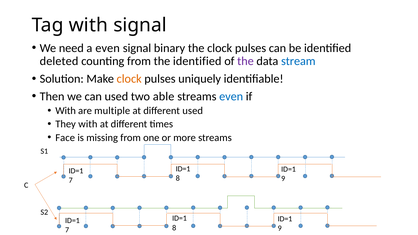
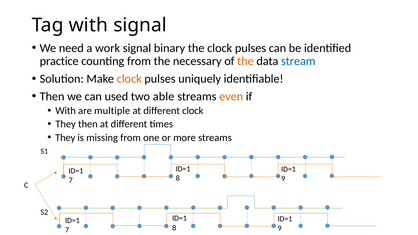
a even: even -> work
deleted: deleted -> practice
the identified: identified -> necessary
the at (245, 61) colour: purple -> orange
even at (231, 96) colour: blue -> orange
different used: used -> clock
They with: with -> then
Face at (65, 138): Face -> They
